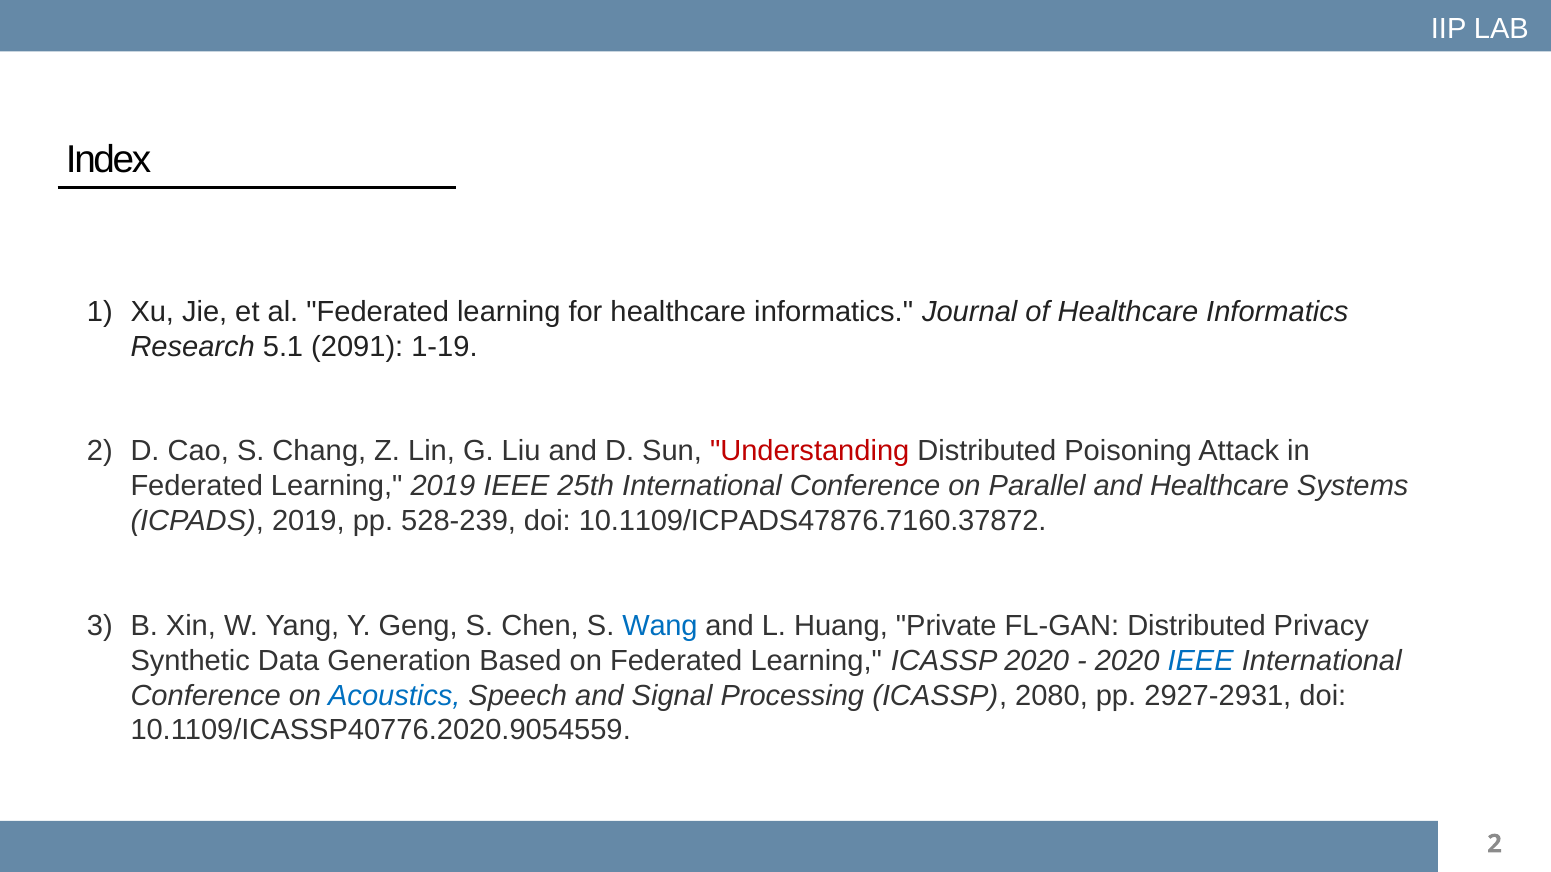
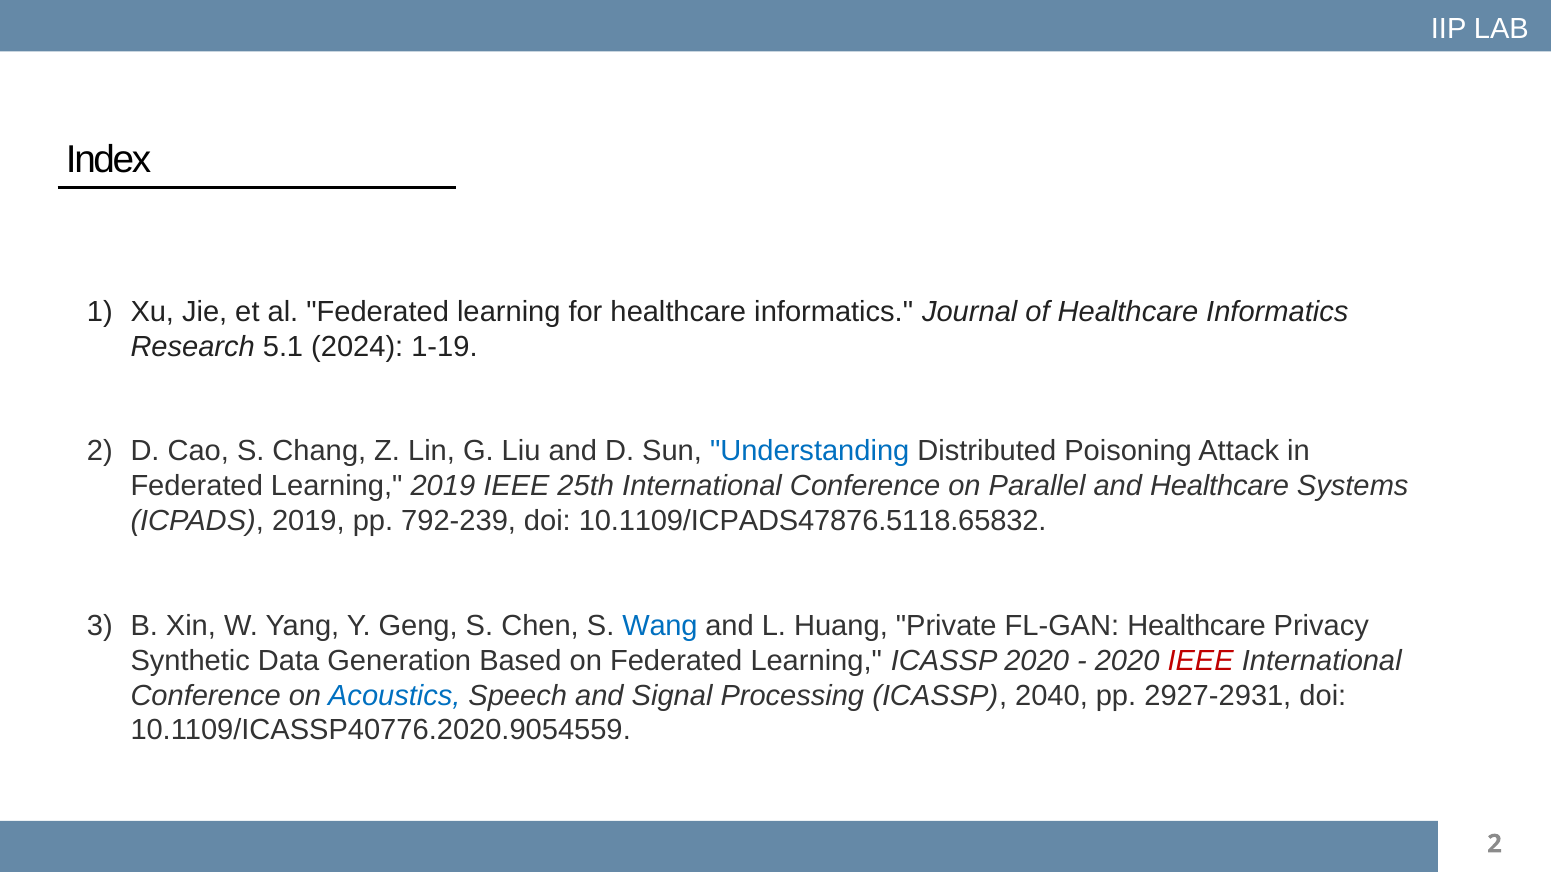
2091: 2091 -> 2024
Understanding colour: red -> blue
528-239: 528-239 -> 792-239
10.1109/ICPADS47876.7160.37872: 10.1109/ICPADS47876.7160.37872 -> 10.1109/ICPADS47876.5118.65832
FL-GAN Distributed: Distributed -> Healthcare
IEEE at (1201, 661) colour: blue -> red
2080: 2080 -> 2040
